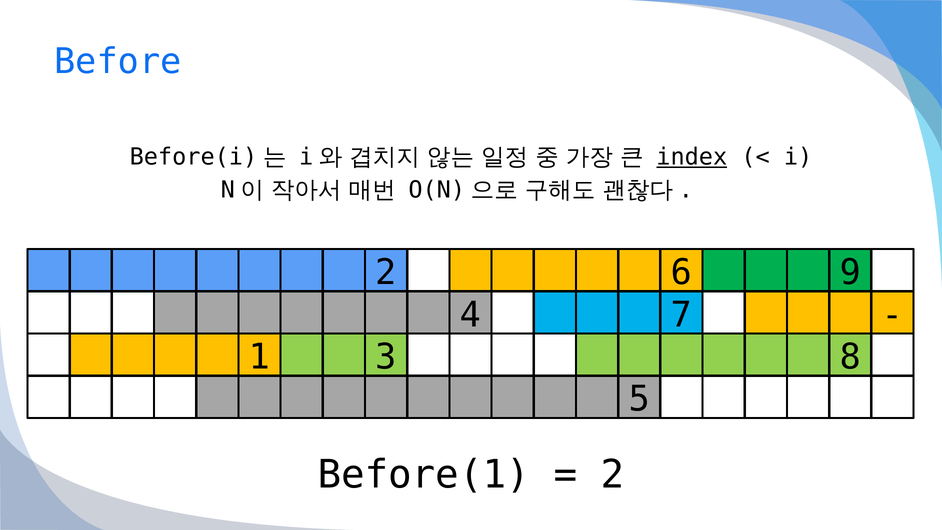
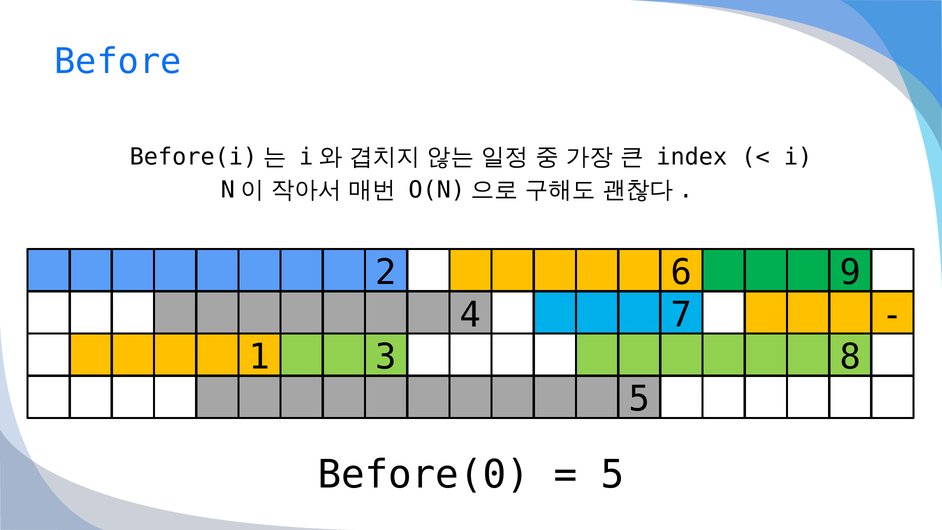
index underline: present -> none
Before(1: Before(1 -> Before(0
2 at (613, 475): 2 -> 5
